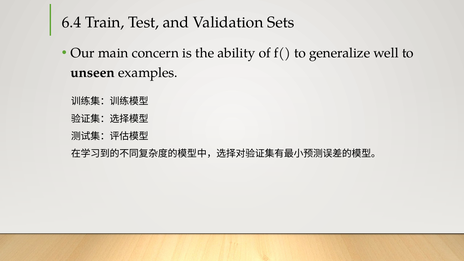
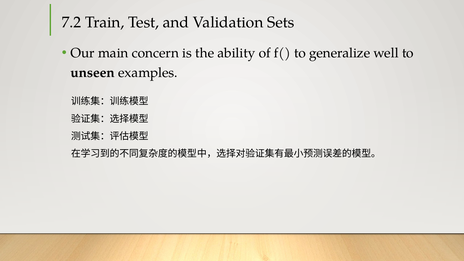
6.4: 6.4 -> 7.2
